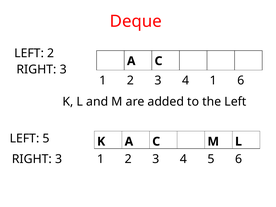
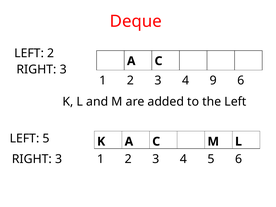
4 1: 1 -> 9
